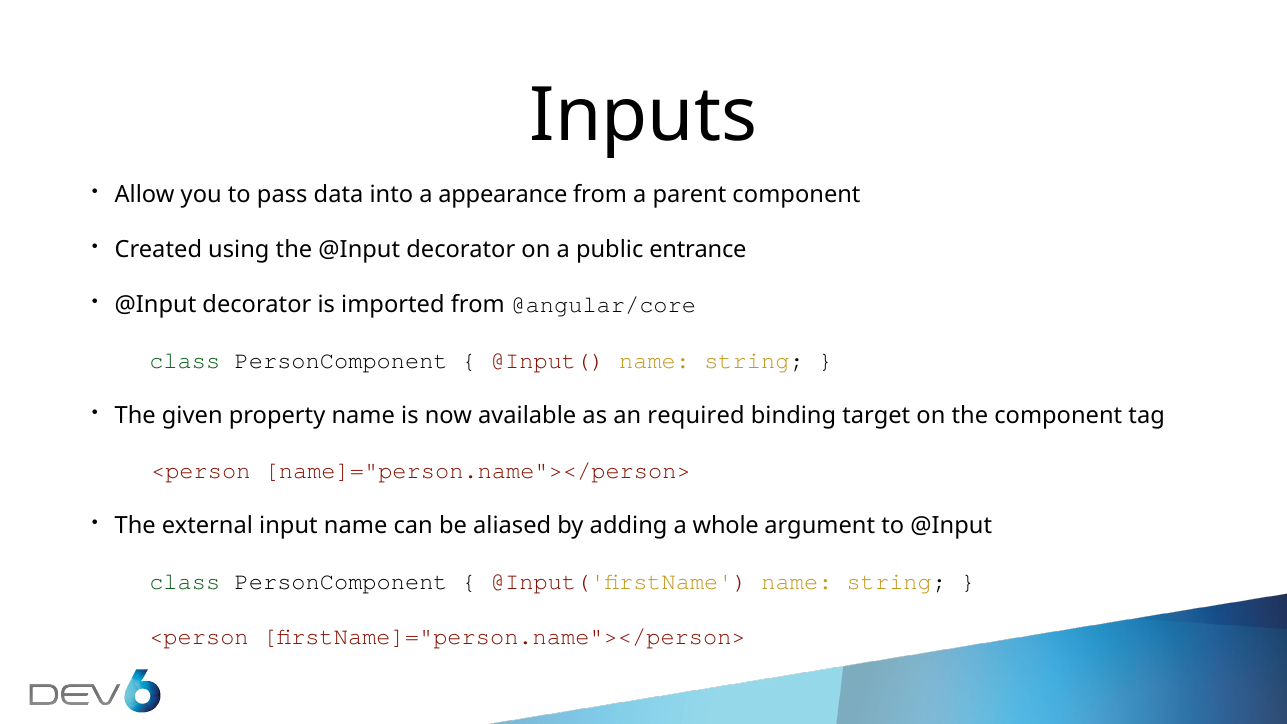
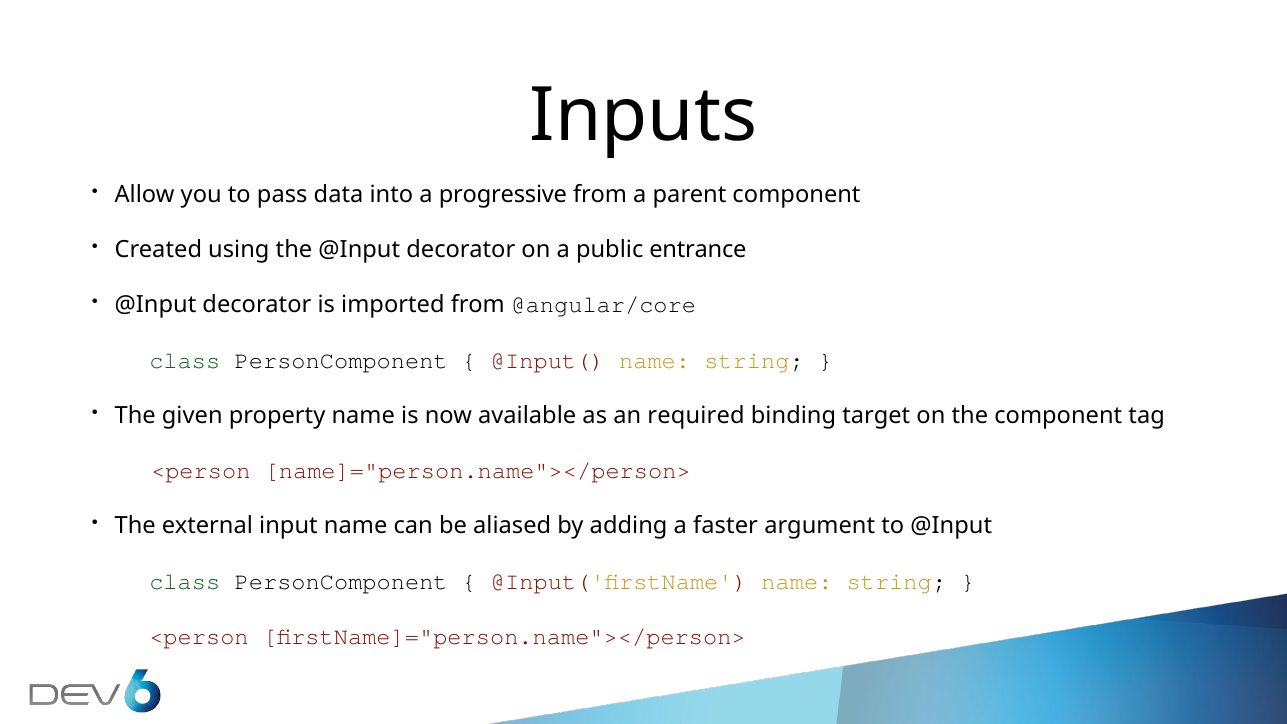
appearance: appearance -> progressive
whole: whole -> faster
